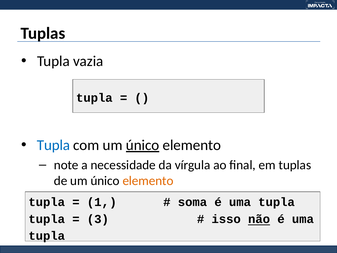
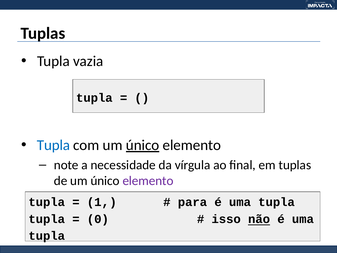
elemento at (148, 180) colour: orange -> purple
soma: soma -> para
3: 3 -> 0
